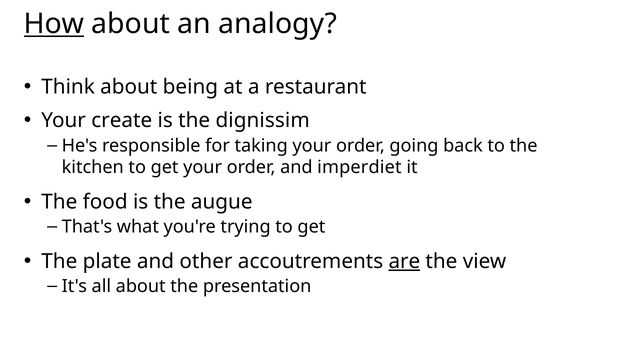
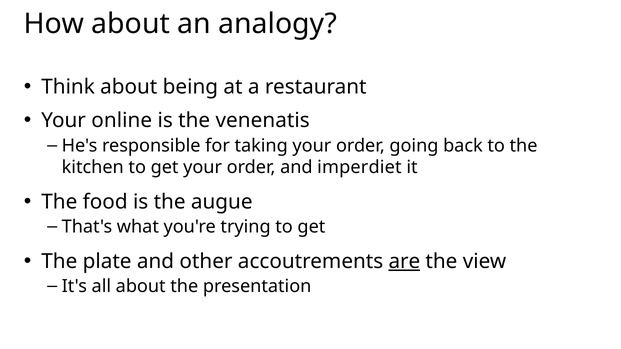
How underline: present -> none
create: create -> online
dignissim: dignissim -> venenatis
